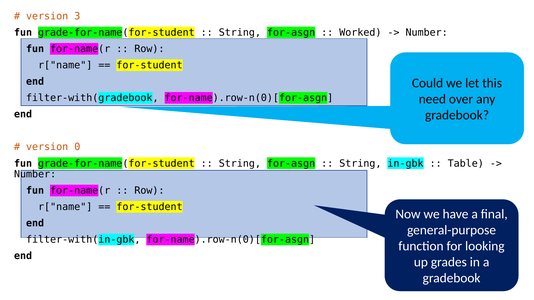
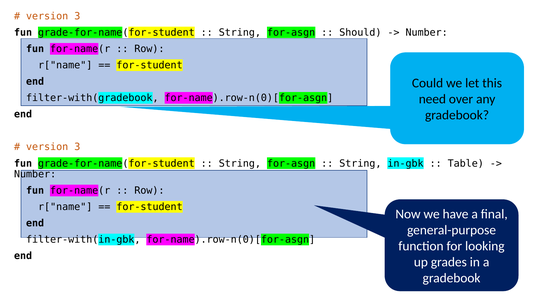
Worked: Worked -> Should
0 at (77, 147): 0 -> 3
